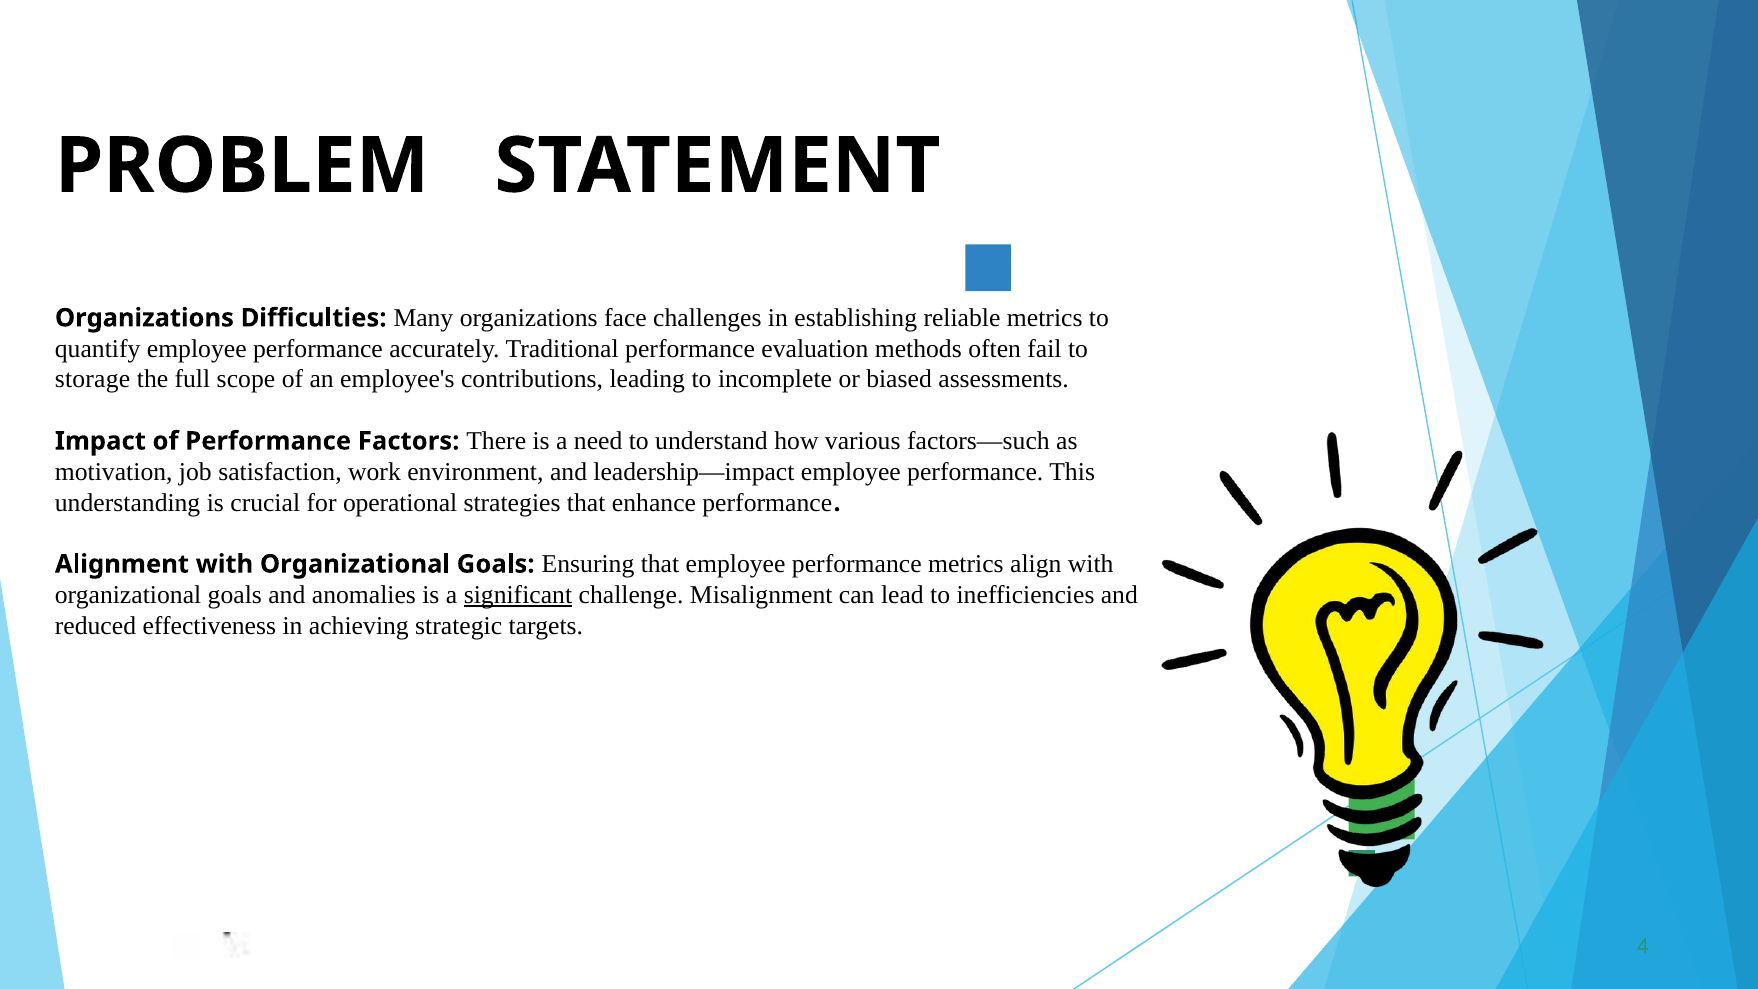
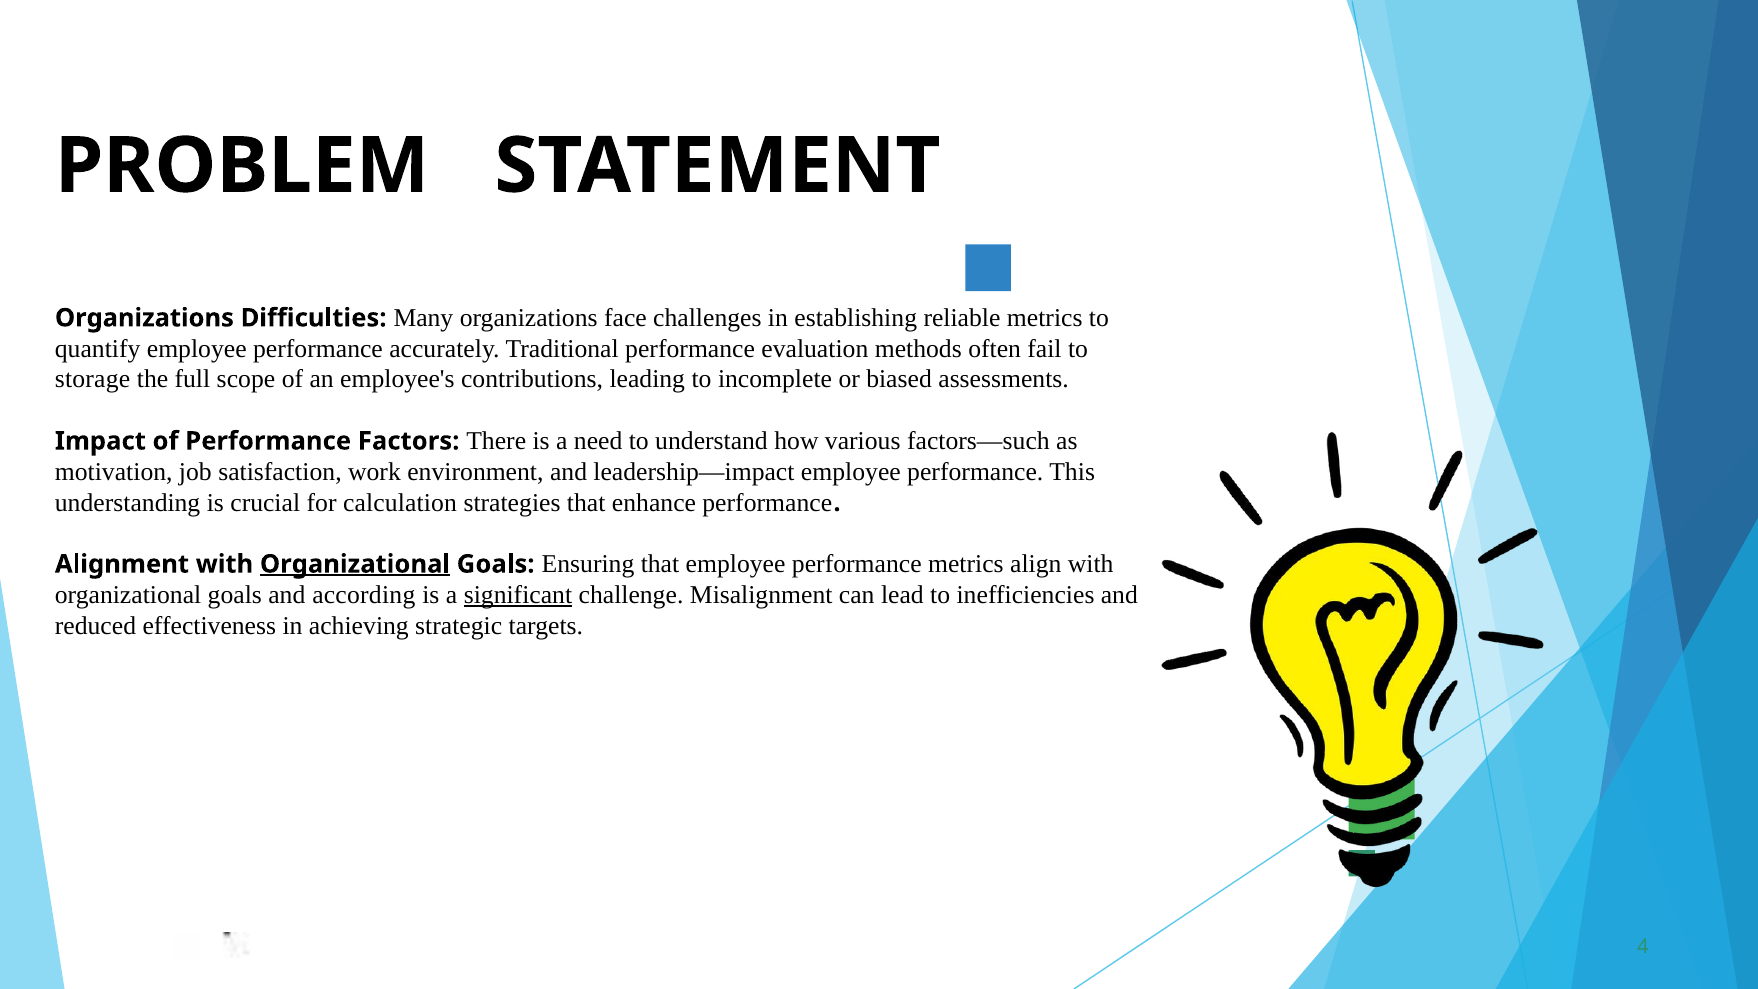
operational: operational -> calculation
Organizational at (355, 564) underline: none -> present
anomalies: anomalies -> according
